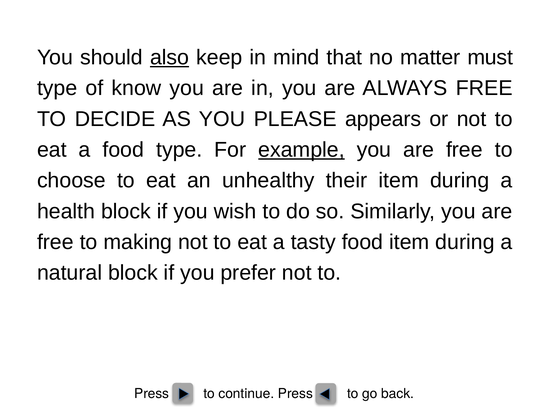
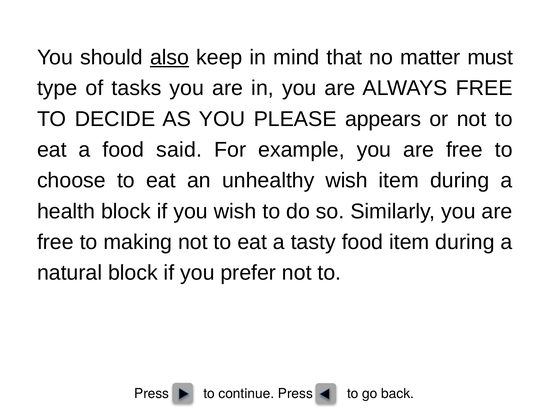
know: know -> tasks
food type: type -> said
example underline: present -> none
unhealthy their: their -> wish
